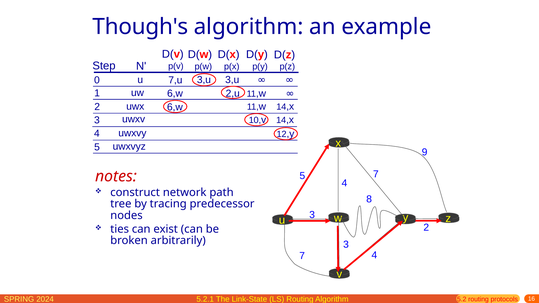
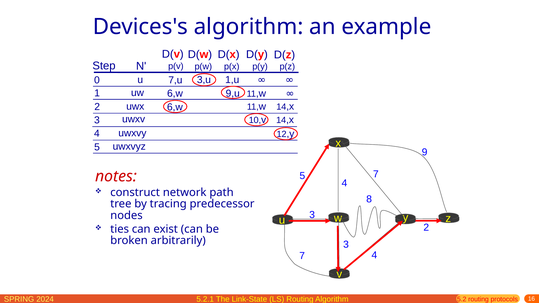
Though's: Though's -> Devices's
3,u 3,u: 3,u -> 1,u
2,u: 2,u -> 9,u
